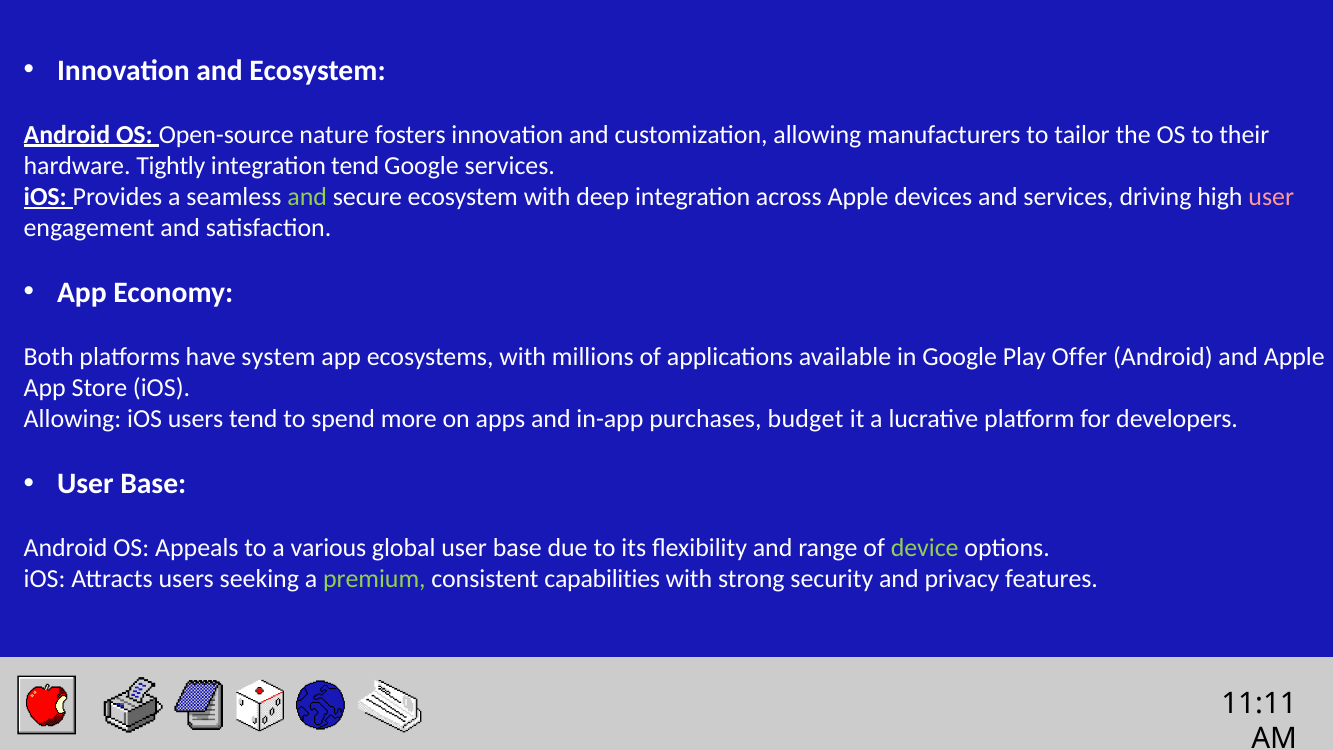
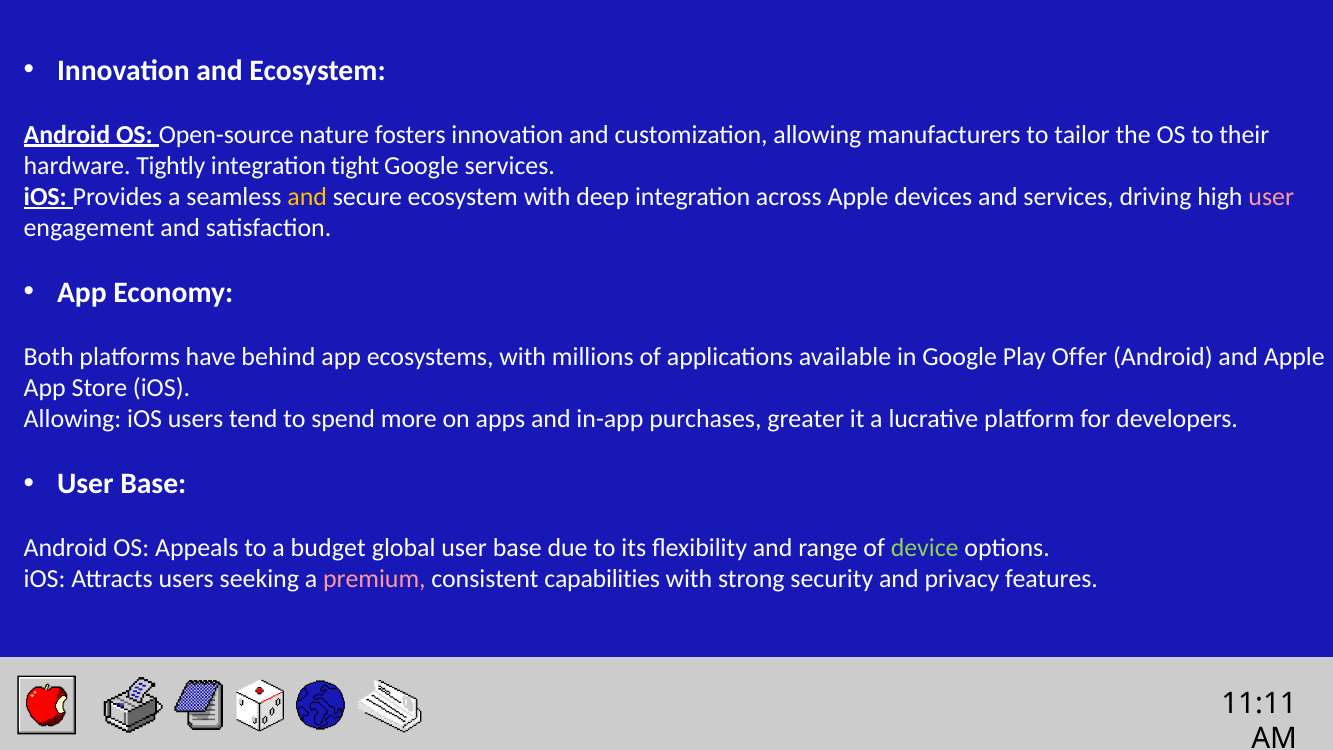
integration tend: tend -> tight
and at (307, 197) colour: light green -> yellow
system: system -> behind
budget: budget -> greater
various: various -> budget
premium colour: light green -> pink
